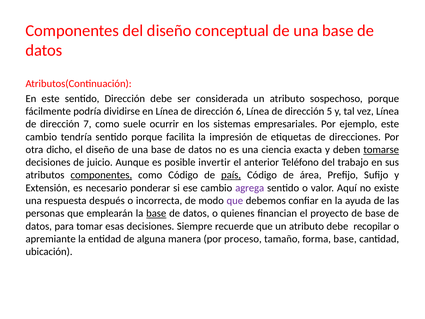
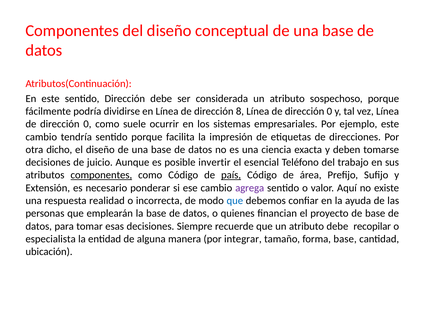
6: 6 -> 8
5 at (329, 111): 5 -> 0
7 at (87, 124): 7 -> 0
tomarse underline: present -> none
anterior: anterior -> esencial
después: después -> realidad
que at (235, 200) colour: purple -> blue
base at (156, 213) underline: present -> none
apremiante: apremiante -> especialista
proceso: proceso -> integrar
